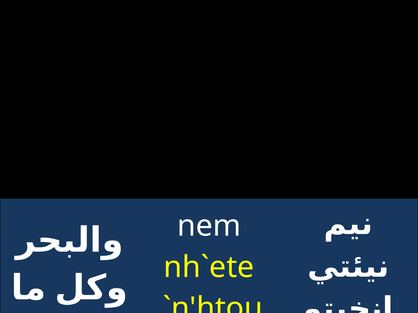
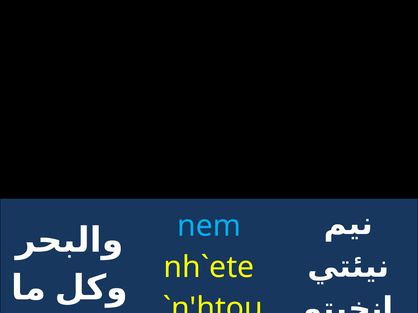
nem colour: white -> light blue
